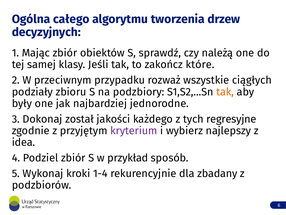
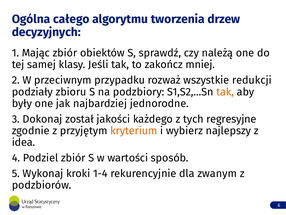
które: które -> mniej
ciągłych: ciągłych -> redukcji
kryterium colour: purple -> orange
przykład: przykład -> wartości
zbadany: zbadany -> zwanym
